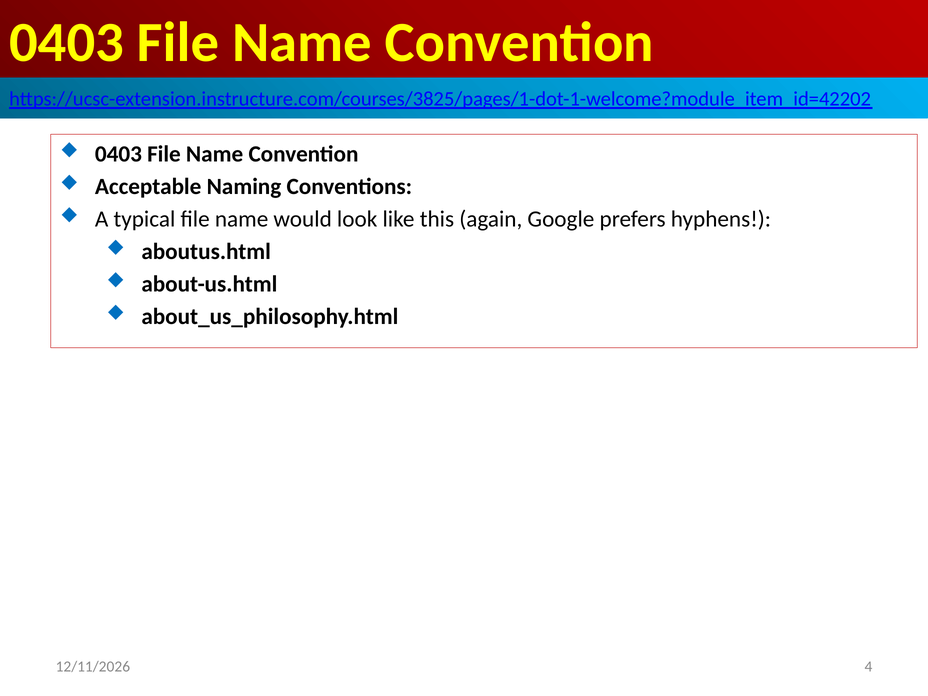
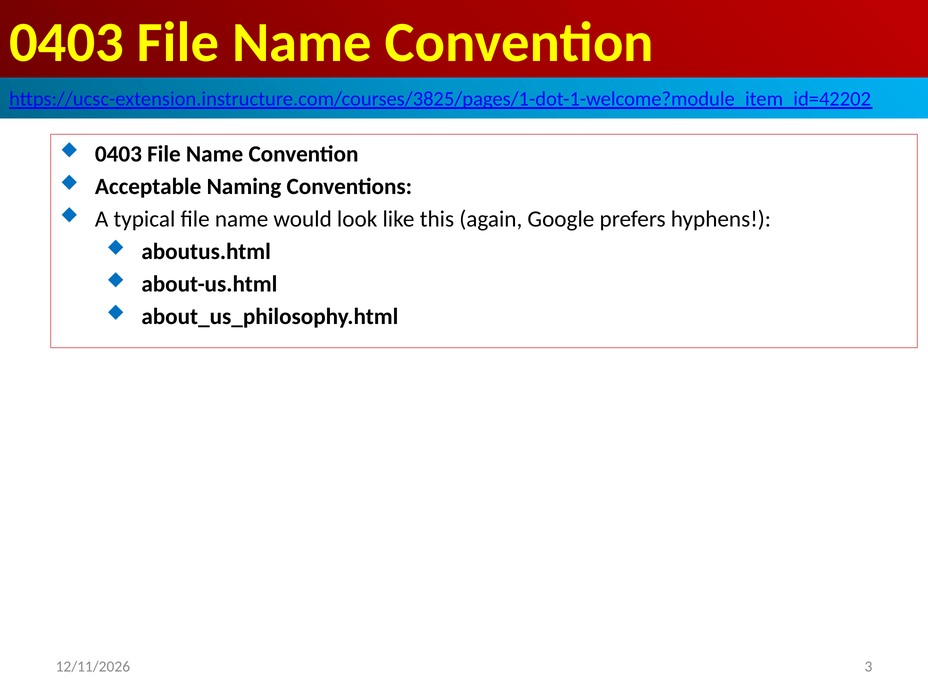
4: 4 -> 3
